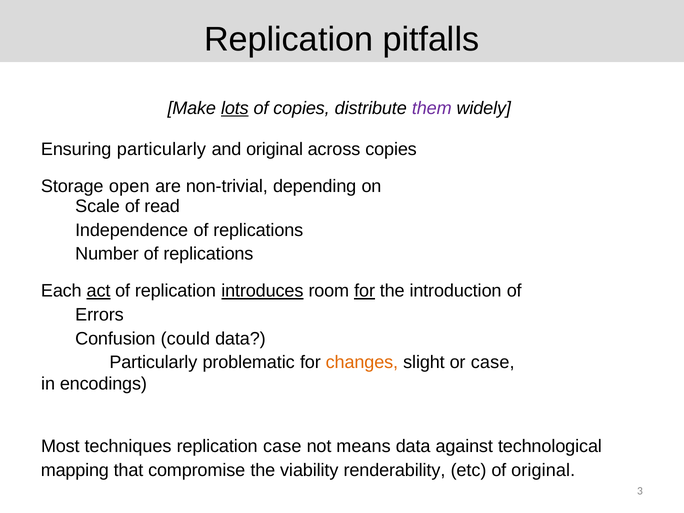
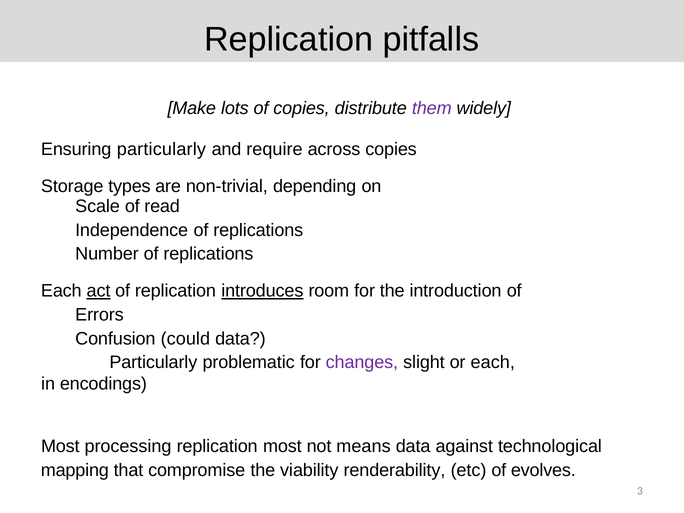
lots underline: present -> none
and original: original -> require
open: open -> types
for at (365, 291) underline: present -> none
changes colour: orange -> purple
or case: case -> each
techniques: techniques -> processing
replication case: case -> most
of original: original -> evolves
